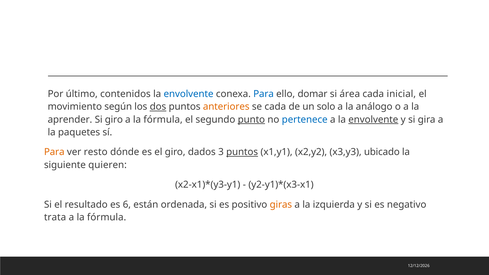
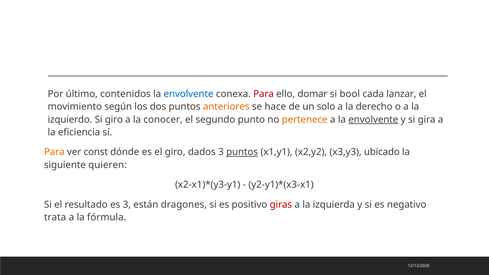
Para at (264, 94) colour: blue -> red
área: área -> bool
inicial: inicial -> lanzar
dos underline: present -> none
se cada: cada -> hace
análogo: análogo -> derecho
aprender: aprender -> izquierdo
fórmula at (163, 120): fórmula -> conocer
punto underline: present -> none
pertenece colour: blue -> orange
paquetes: paquetes -> eficiencia
resto: resto -> const
es 6: 6 -> 3
ordenada: ordenada -> dragones
giras colour: orange -> red
